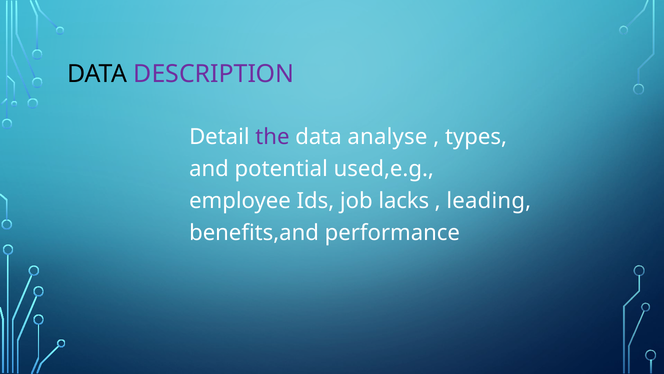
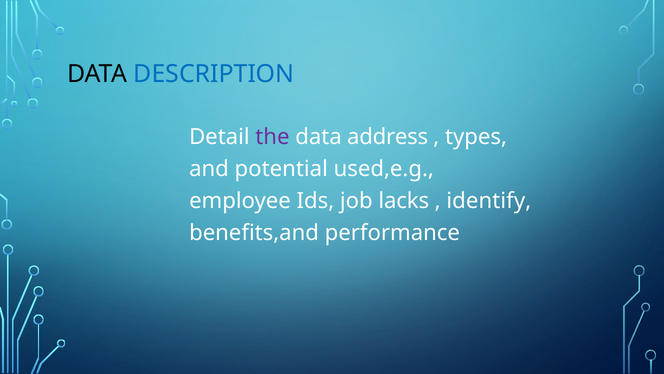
DESCRIPTION colour: purple -> blue
analyse: analyse -> address
leading: leading -> identify
